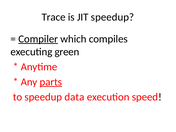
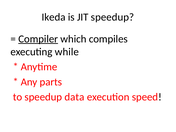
Trace: Trace -> Ikeda
green: green -> while
parts underline: present -> none
